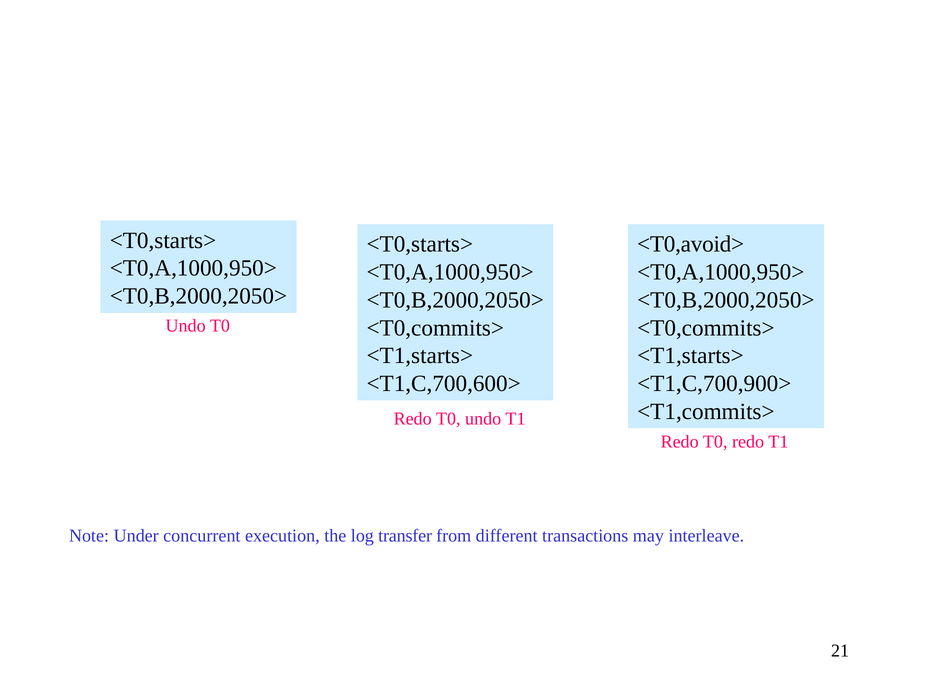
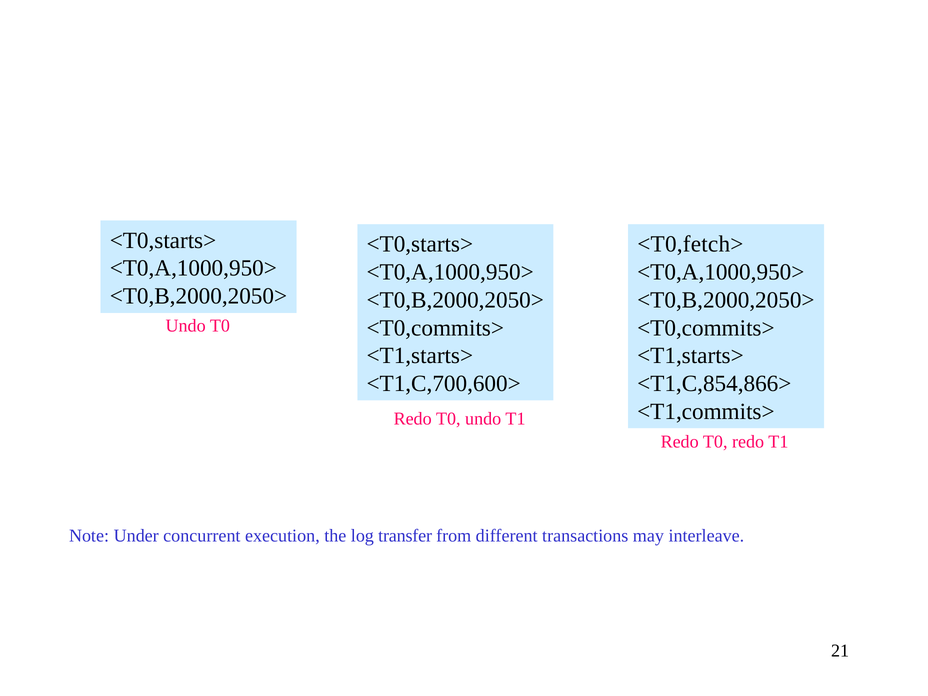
<T0,avoid>: <T0,avoid> -> <T0,fetch>
<T1,C,700,900>: <T1,C,700,900> -> <T1,C,854,866>
